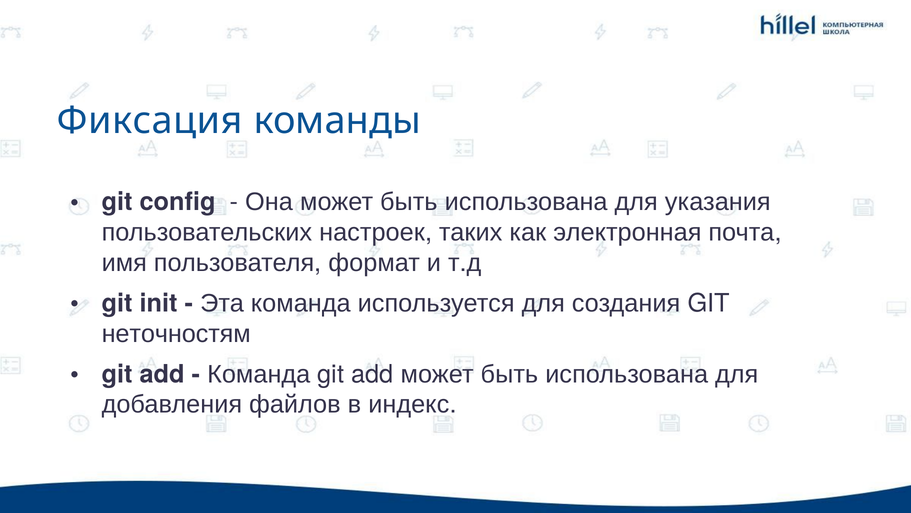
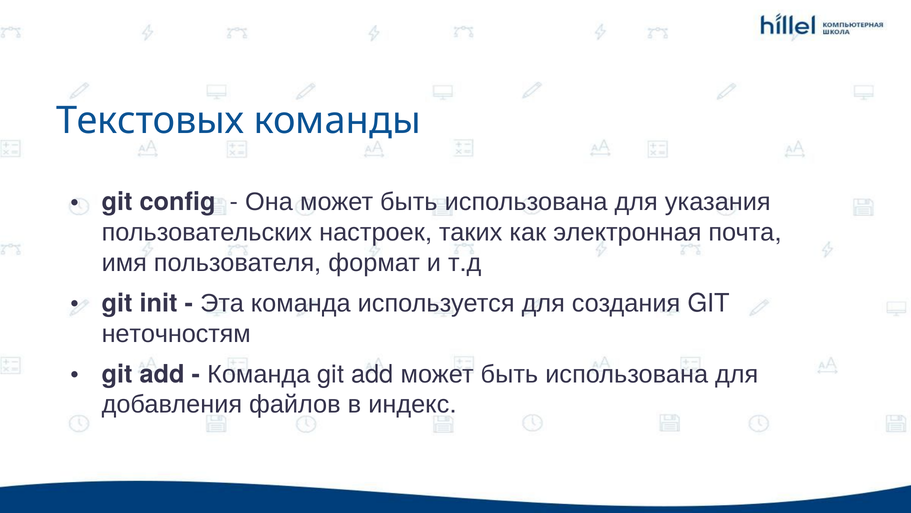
Фиксация: Фиксация -> Текстовых
